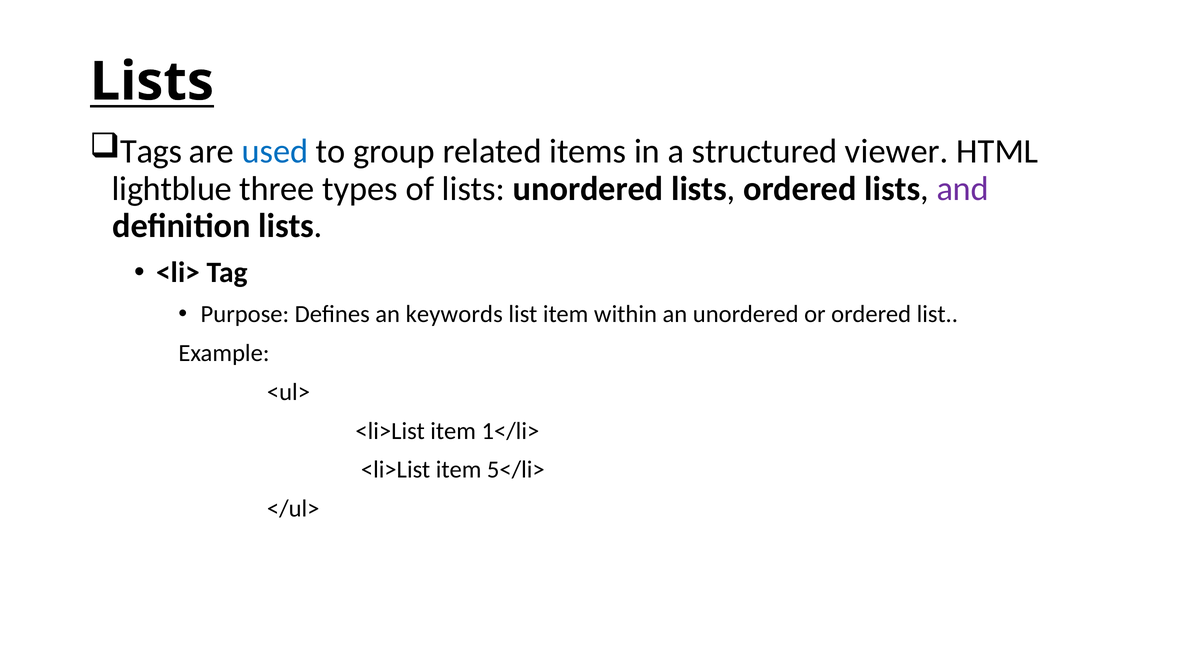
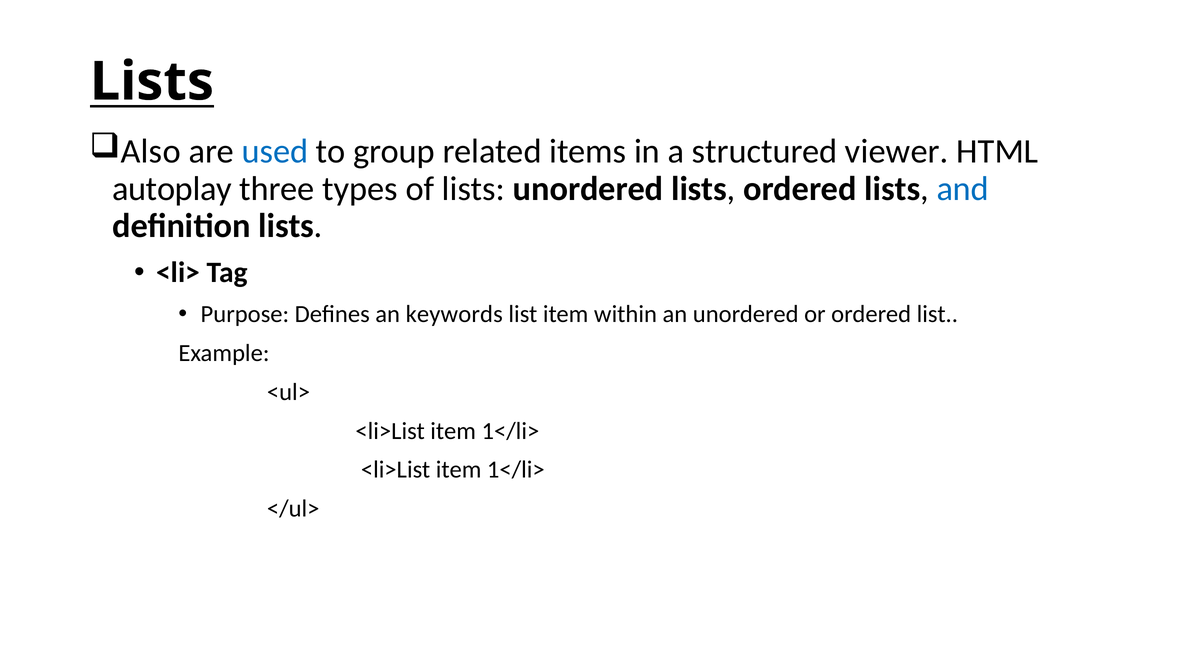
Tags: Tags -> Also
lightblue: lightblue -> autoplay
and colour: purple -> blue
5</li> at (516, 470): 5</li> -> 1</li>
